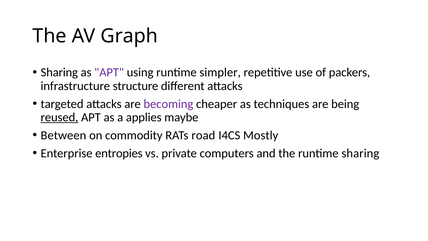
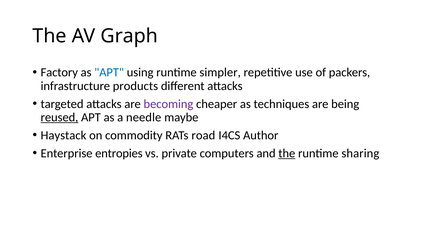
Sharing at (59, 72): Sharing -> Factory
APT at (109, 72) colour: purple -> blue
structure: structure -> products
applies: applies -> needle
Between: Between -> Haystack
Mostly: Mostly -> Author
the at (287, 153) underline: none -> present
